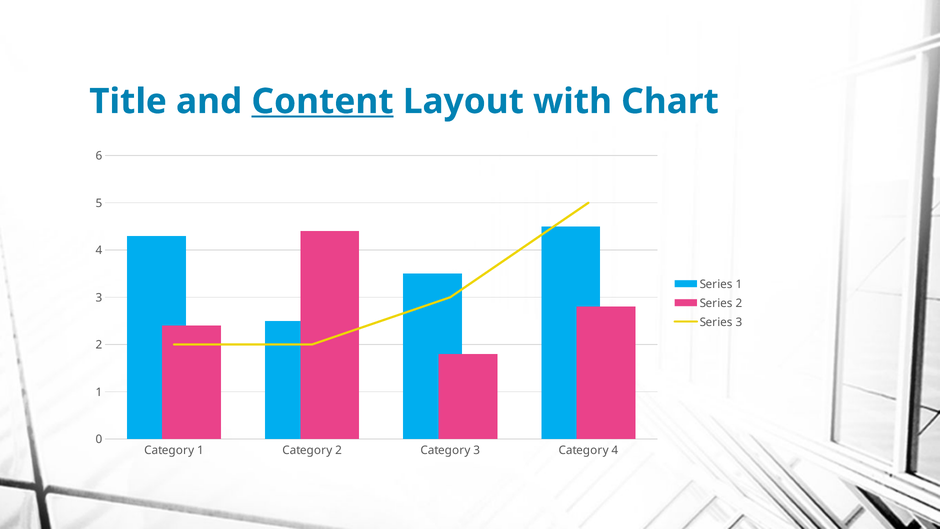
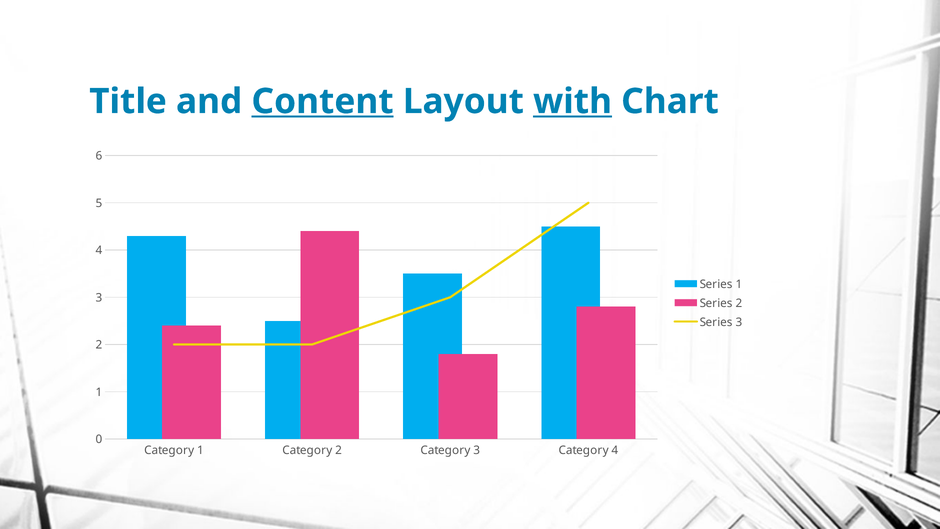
with underline: none -> present
